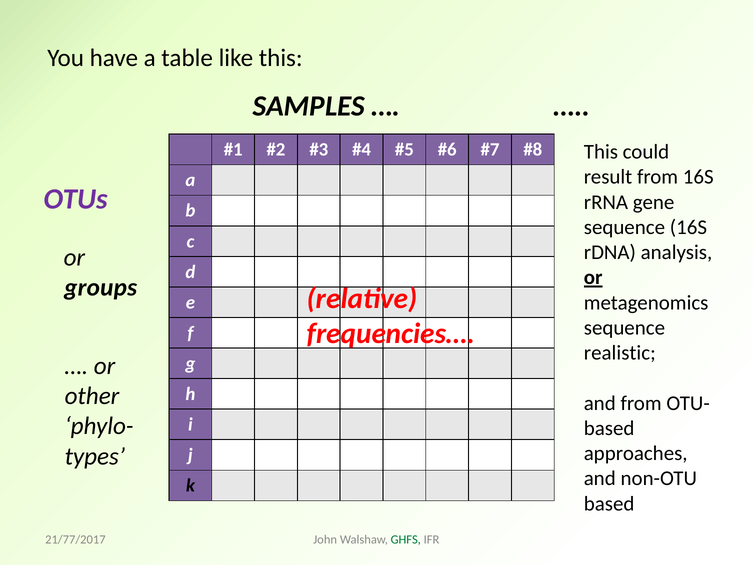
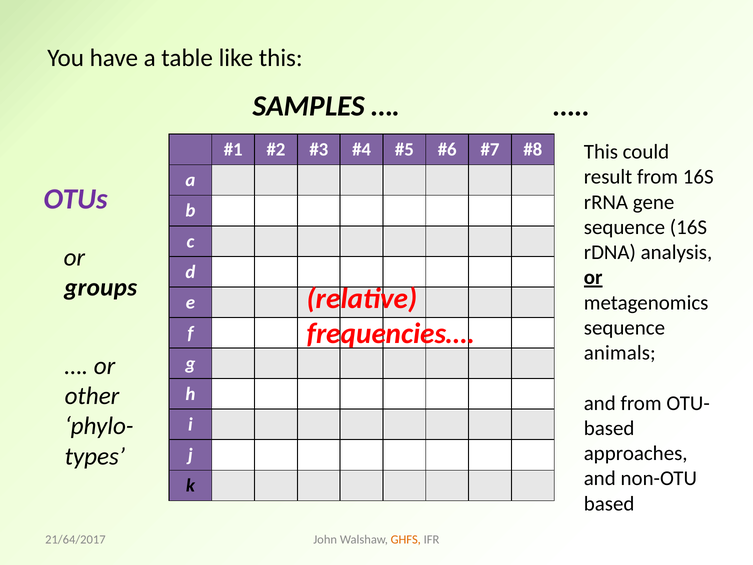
realistic: realistic -> animals
GHFS colour: green -> orange
21/77/2017: 21/77/2017 -> 21/64/2017
